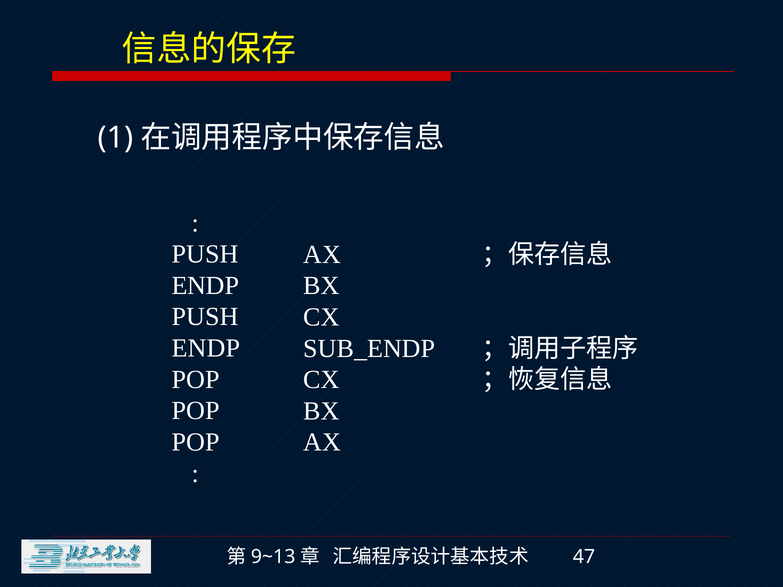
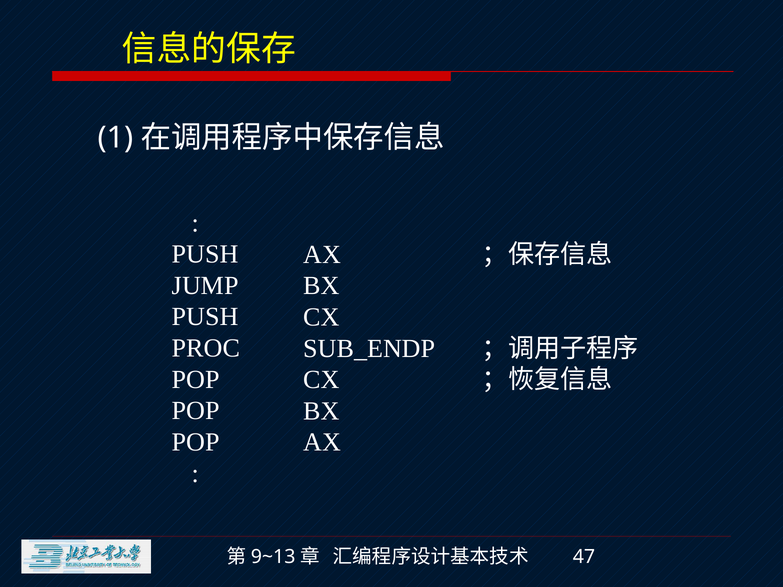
ENDP at (205, 286): ENDP -> JUMP
ENDP at (206, 348): ENDP -> PROC
